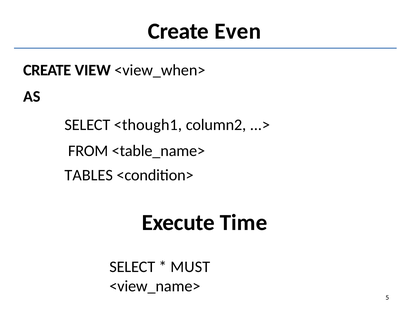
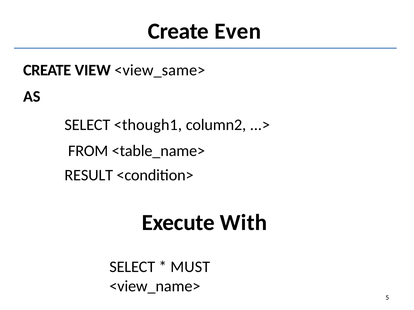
<view_when>: <view_when> -> <view_same>
TABLES: TABLES -> RESULT
Time: Time -> With
